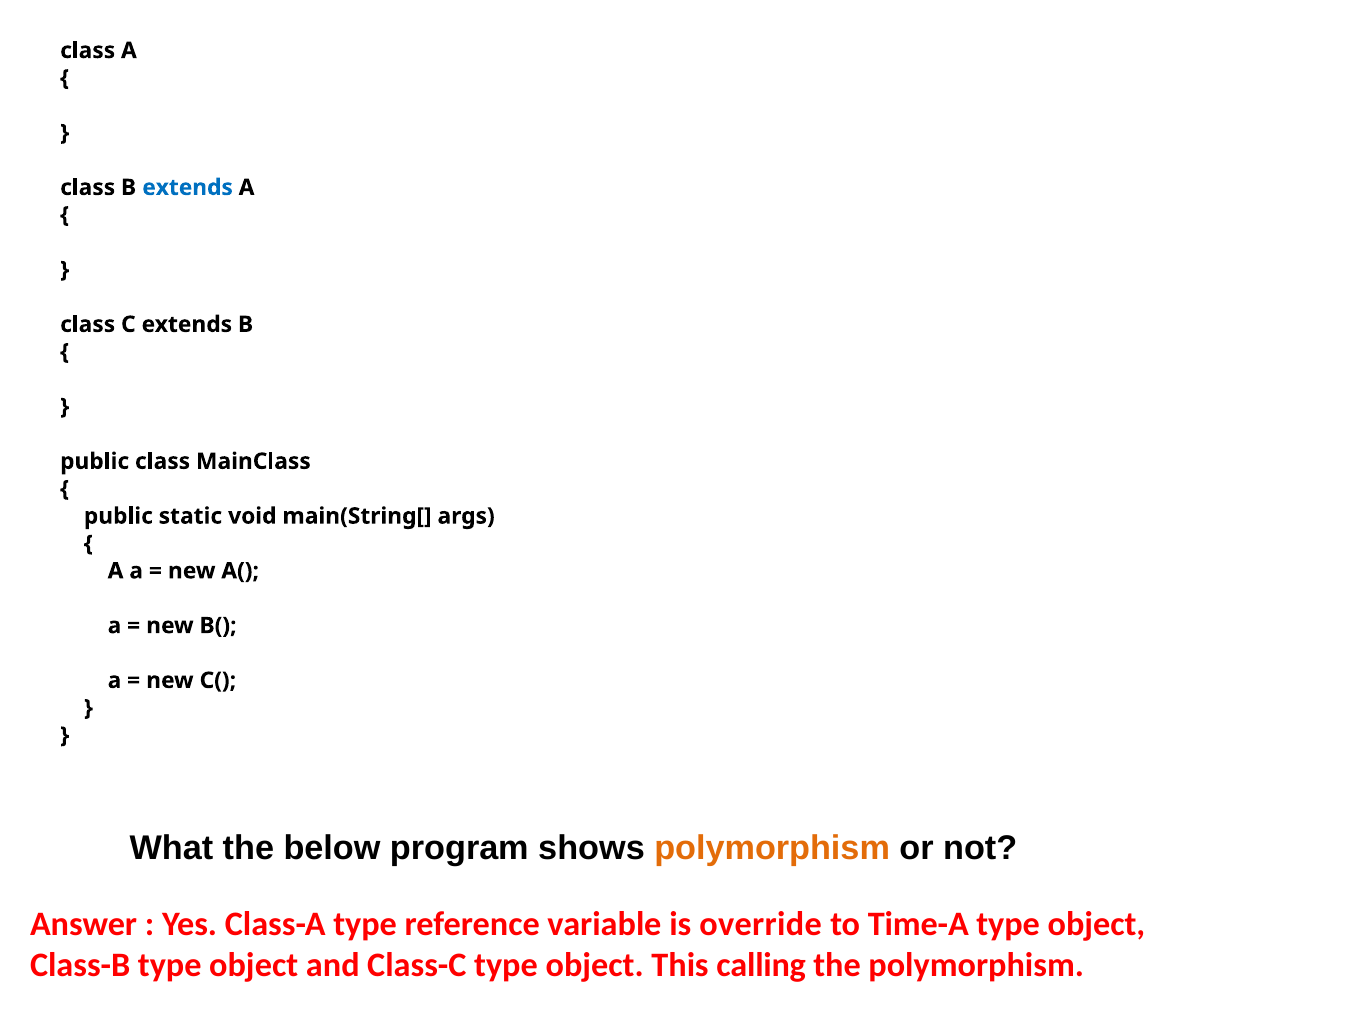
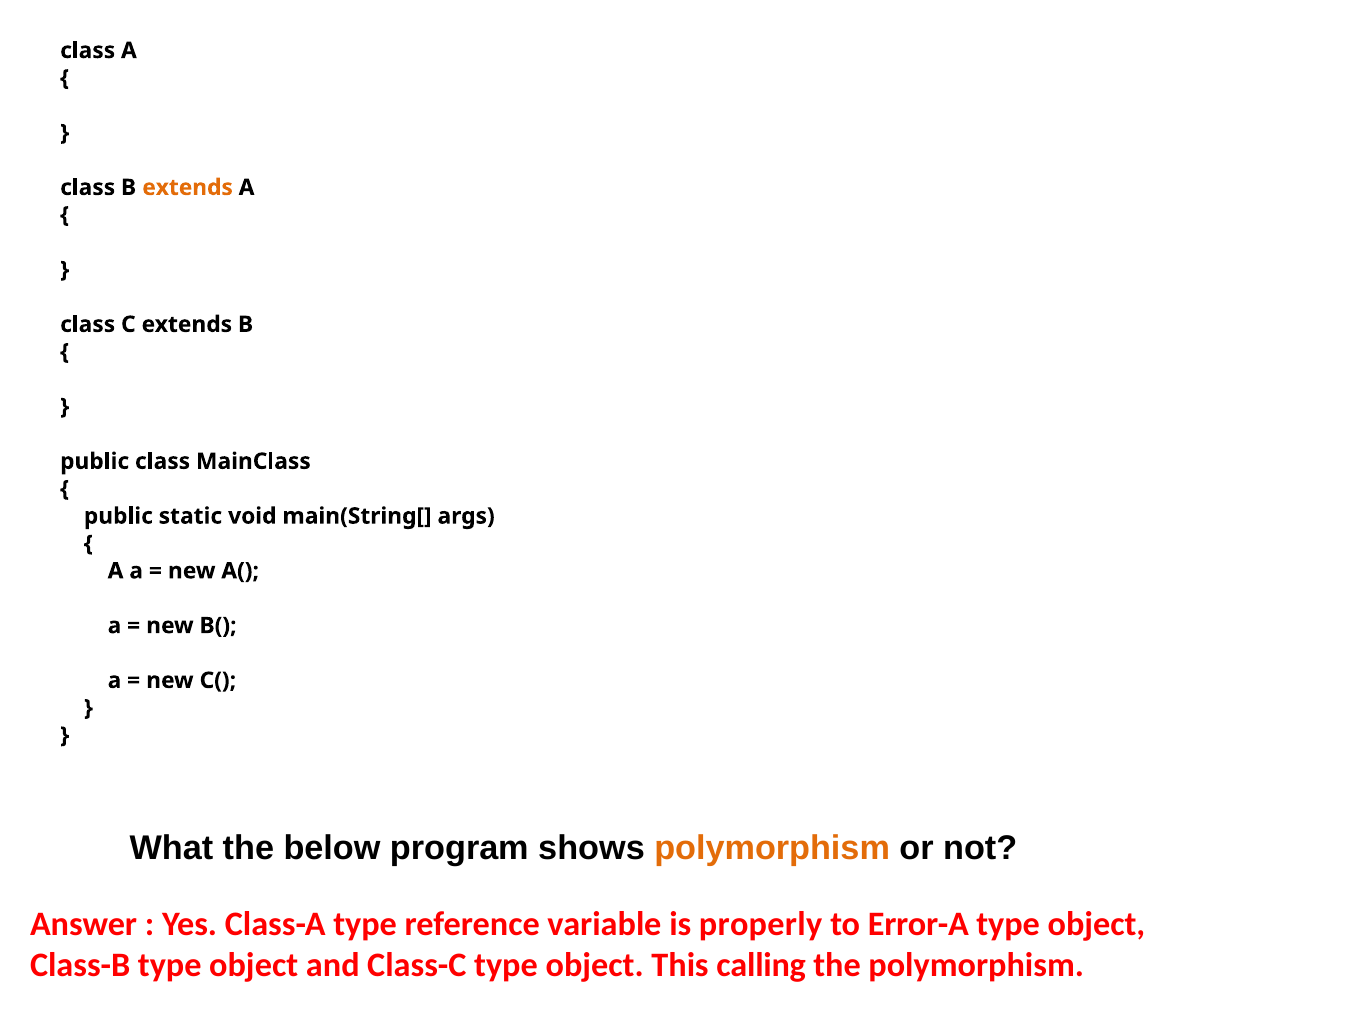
extends at (188, 188) colour: blue -> orange
override: override -> properly
Time-A: Time-A -> Error-A
